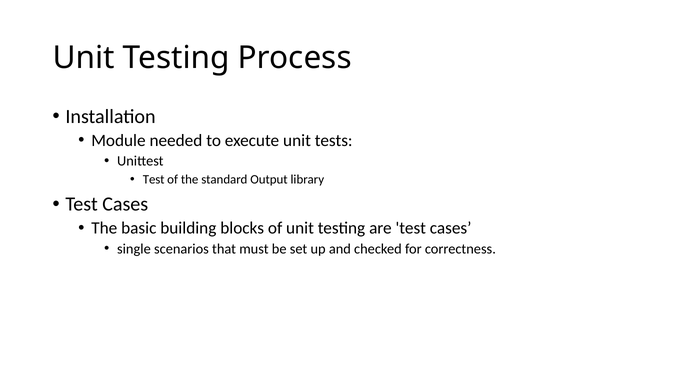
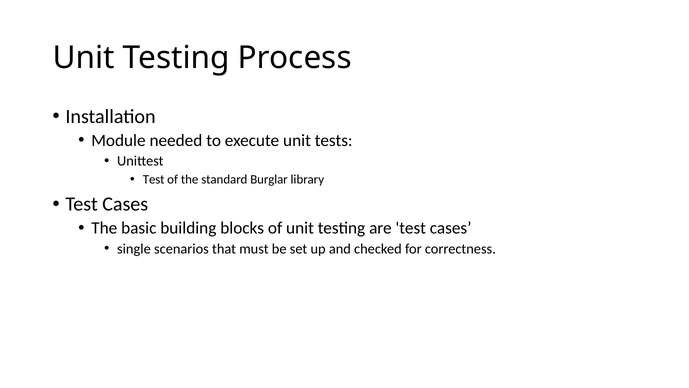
Output: Output -> Burglar
